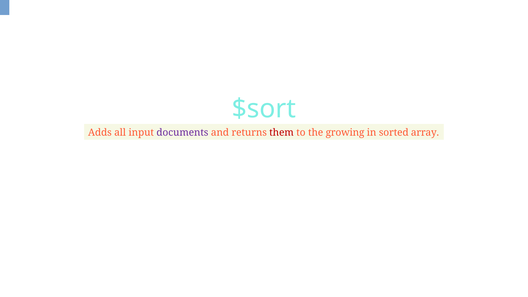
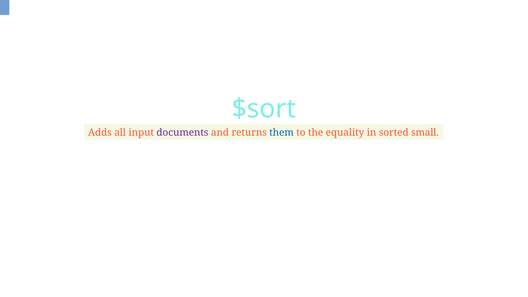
them colour: red -> blue
growing: growing -> equality
array: array -> small
